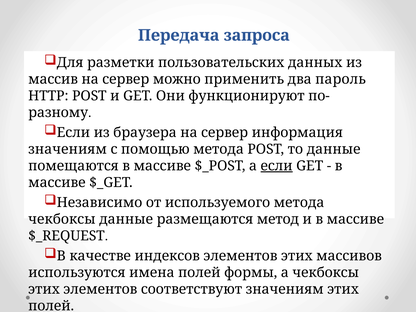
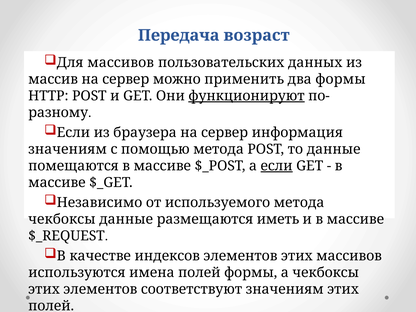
запроса: запроса -> возраст
Для разметки: разметки -> массивов
два пароль: пароль -> формы
функционируют underline: none -> present
метод: метод -> иметь
